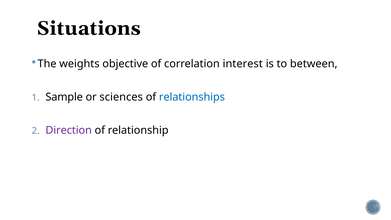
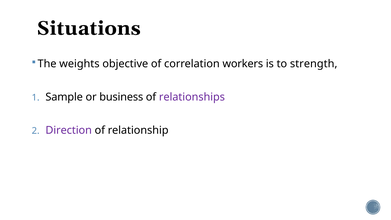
interest: interest -> workers
between: between -> strength
sciences: sciences -> business
relationships colour: blue -> purple
